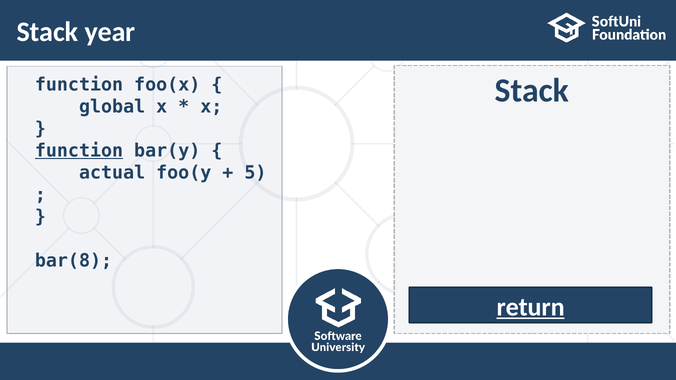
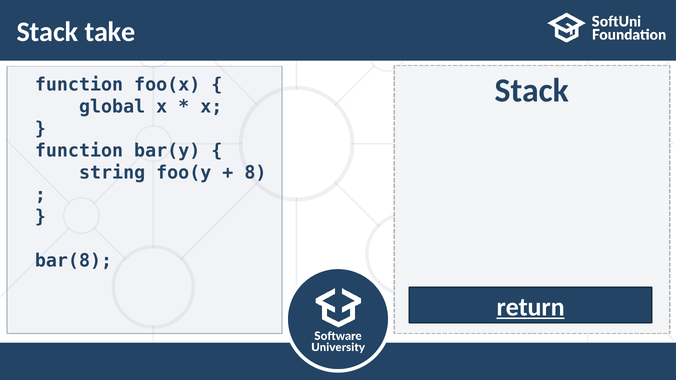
year: year -> take
function at (79, 151) underline: present -> none
actual: actual -> string
5: 5 -> 8
